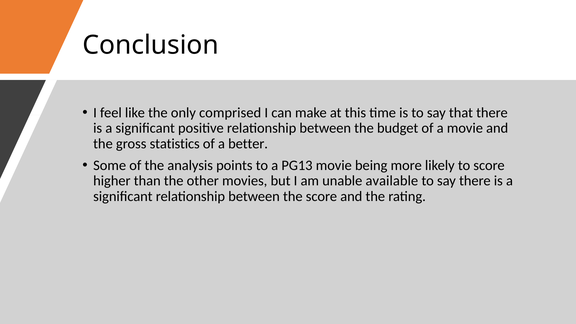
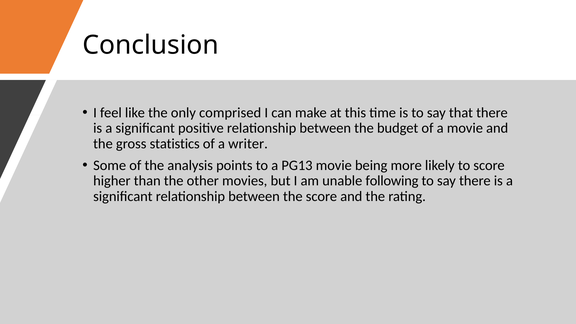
better: better -> writer
available: available -> following
